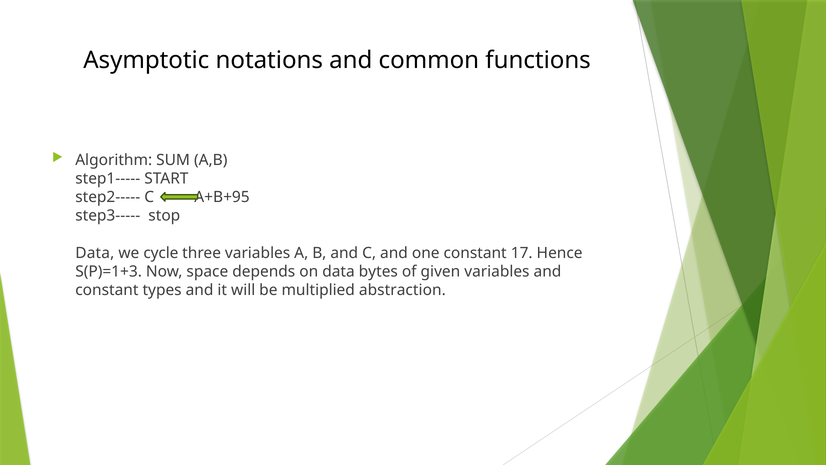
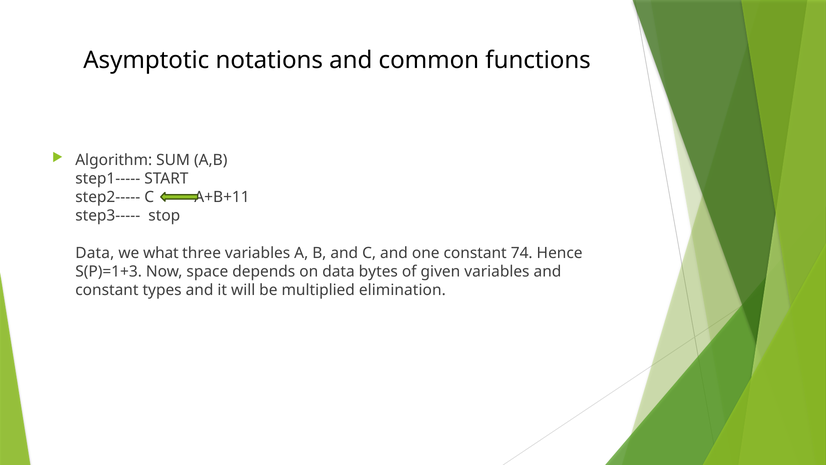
A+B+95: A+B+95 -> A+B+11
cycle: cycle -> what
17: 17 -> 74
abstraction: abstraction -> elimination
